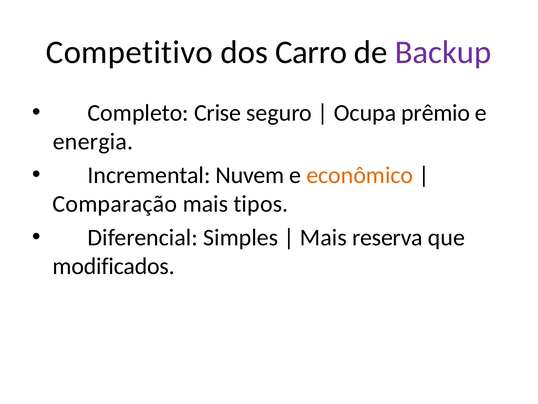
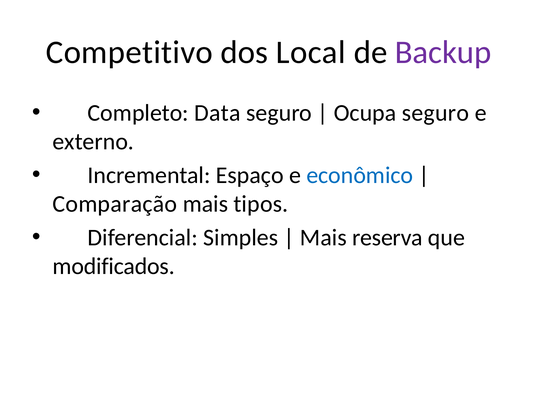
Carro: Carro -> Local
Crise: Crise -> Data
Ocupa prêmio: prêmio -> seguro
energia: energia -> externo
Nuvem: Nuvem -> Espaço
econômico colour: orange -> blue
